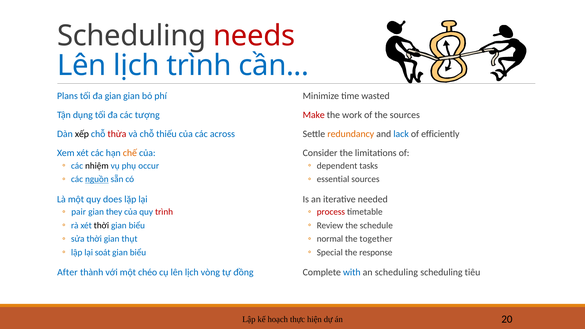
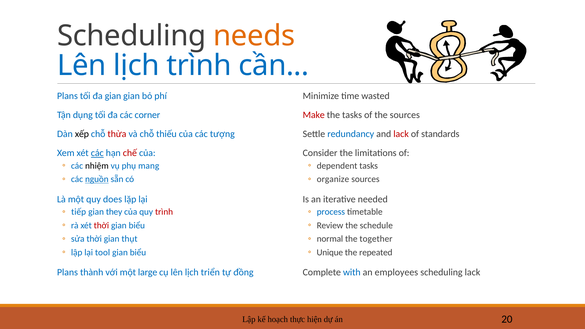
needs colour: red -> orange
tượng: tượng -> corner
the work: work -> tasks
across: across -> tượng
redundancy colour: orange -> blue
lack at (401, 134) colour: blue -> red
efficiently: efficiently -> standards
các at (97, 153) underline: none -> present
chế colour: orange -> red
occur: occur -> mang
essential: essential -> organize
pair: pair -> tiếp
process colour: red -> blue
thời at (101, 225) colour: black -> red
soát: soát -> tool
Special: Special -> Unique
response: response -> repeated
After at (67, 272): After -> Plans
chéo: chéo -> large
vòng: vòng -> triển
an scheduling: scheduling -> employees
scheduling tiêu: tiêu -> lack
